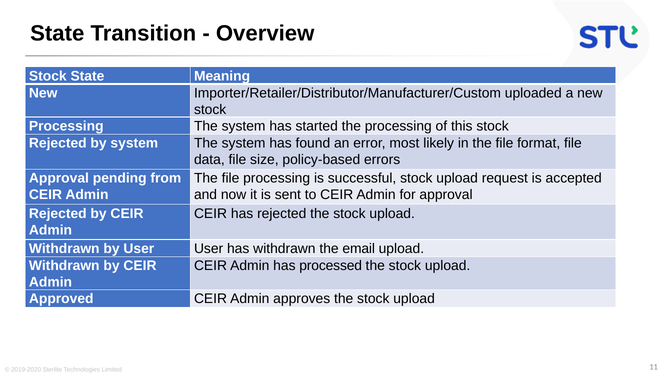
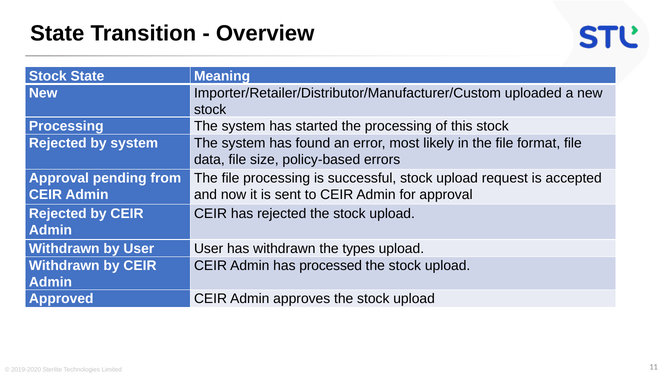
email: email -> types
